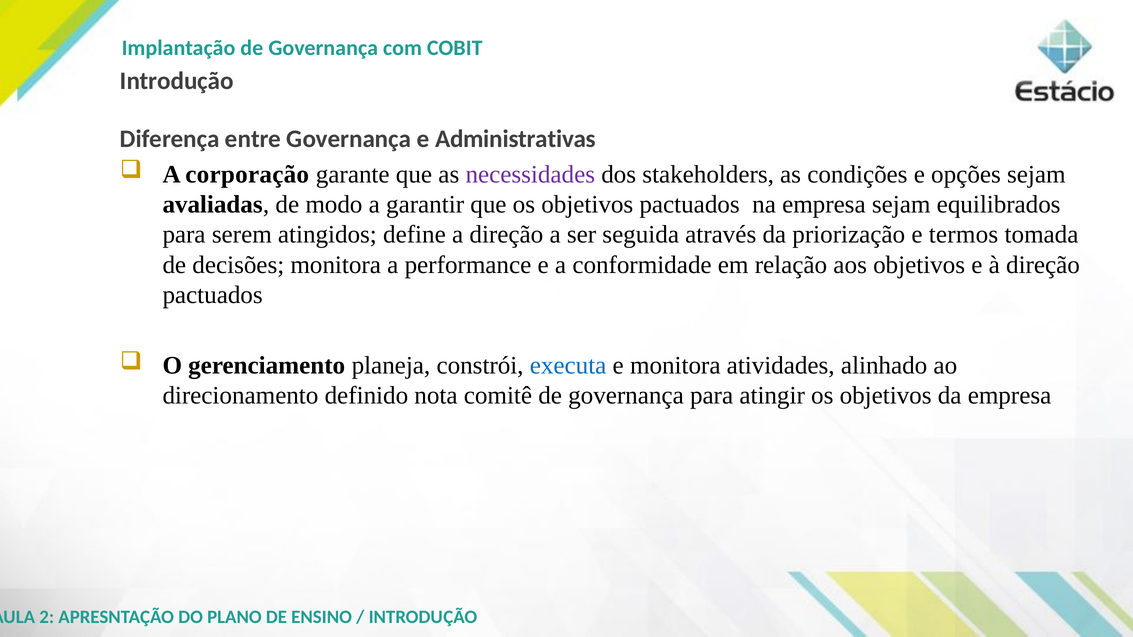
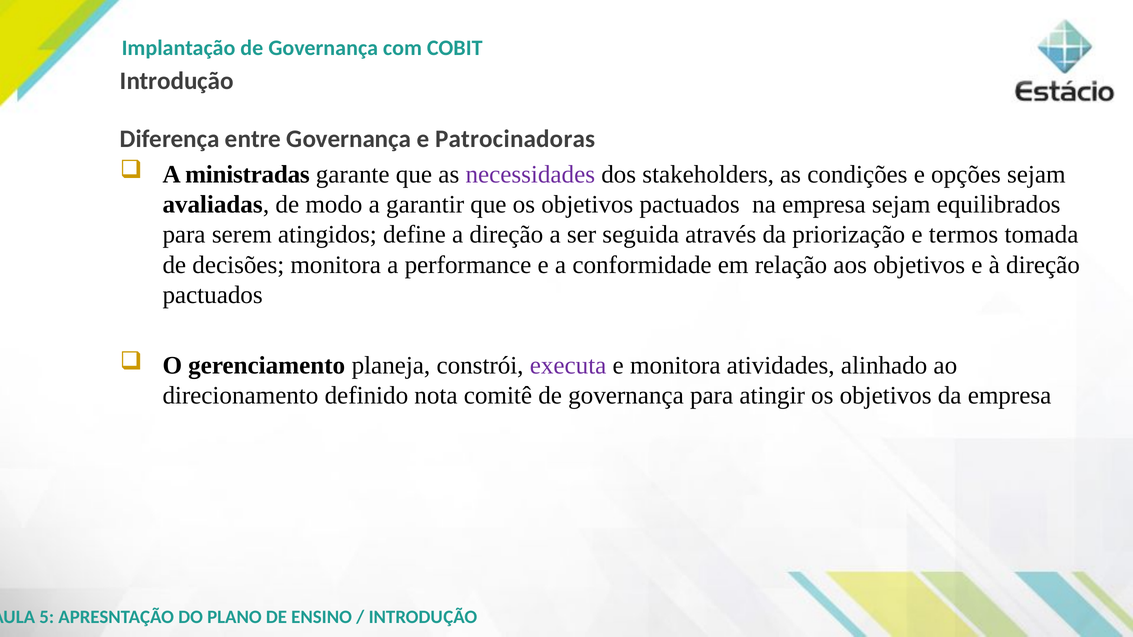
Administrativas: Administrativas -> Patrocinadoras
corporação: corporação -> ministradas
executa colour: blue -> purple
2: 2 -> 5
